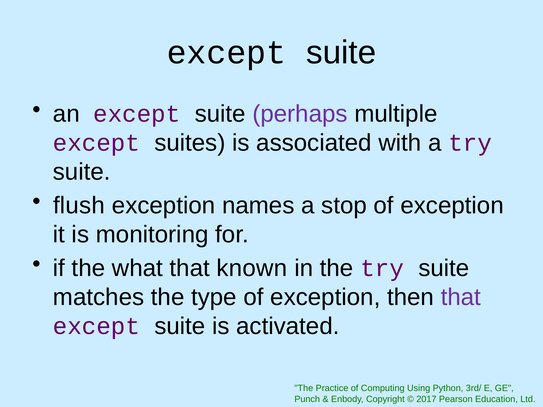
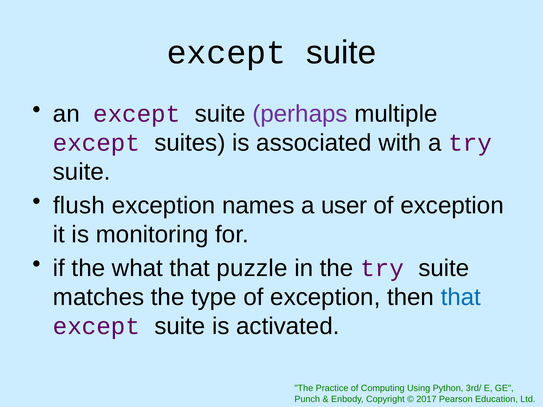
stop: stop -> user
known: known -> puzzle
that at (461, 297) colour: purple -> blue
